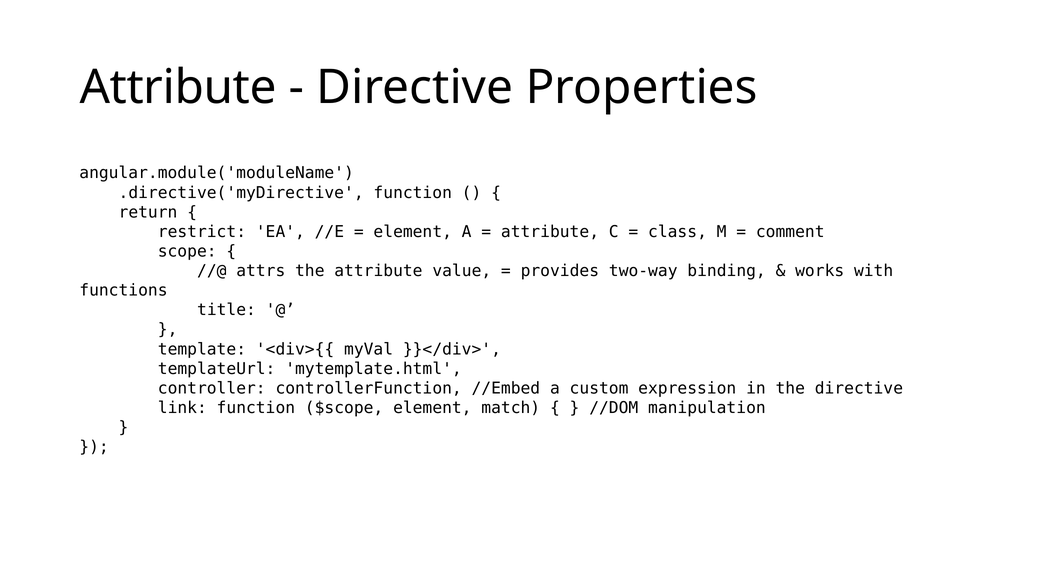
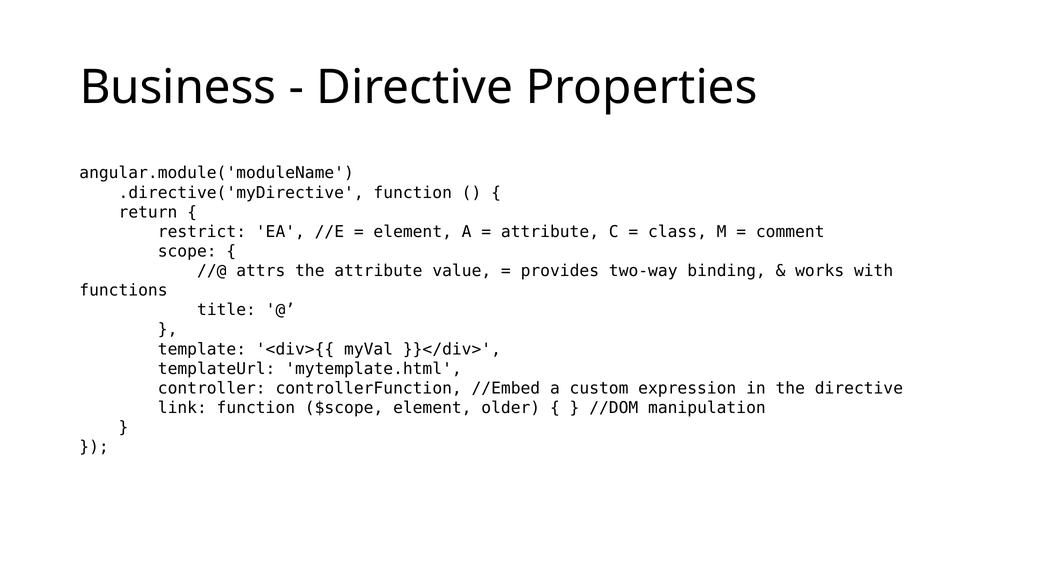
Attribute at (178, 88): Attribute -> Business
match: match -> older
